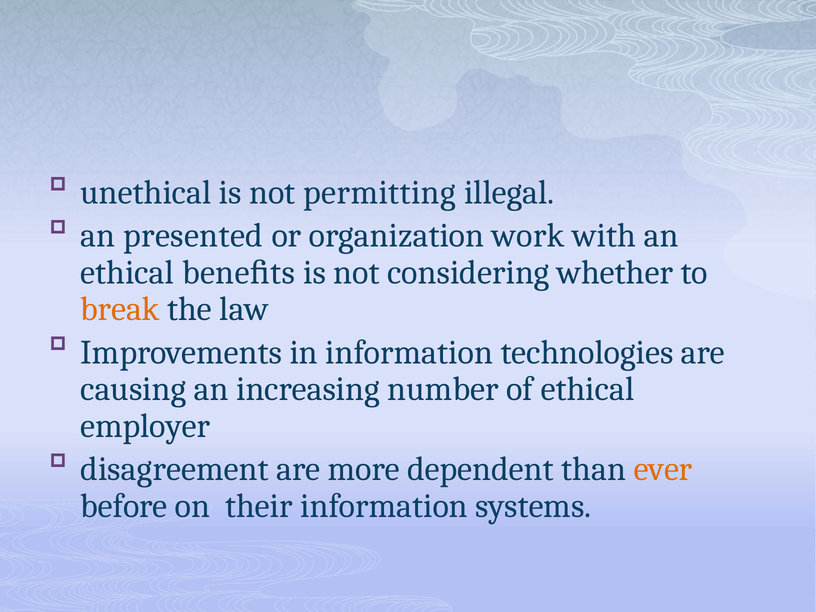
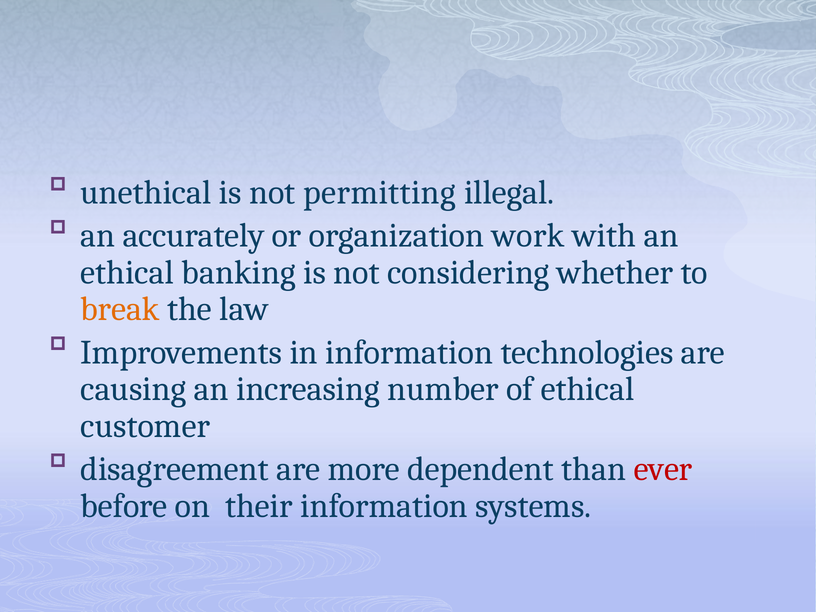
presented: presented -> accurately
beneﬁts: beneﬁts -> banking
employer: employer -> customer
ever colour: orange -> red
